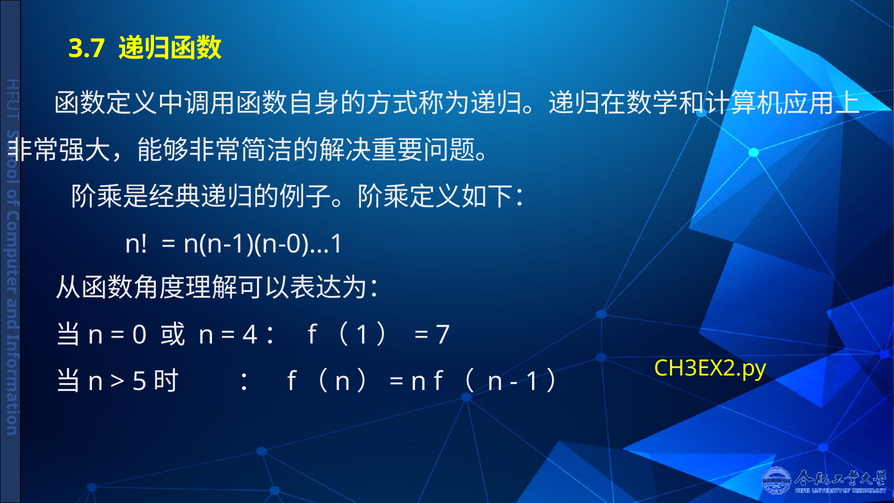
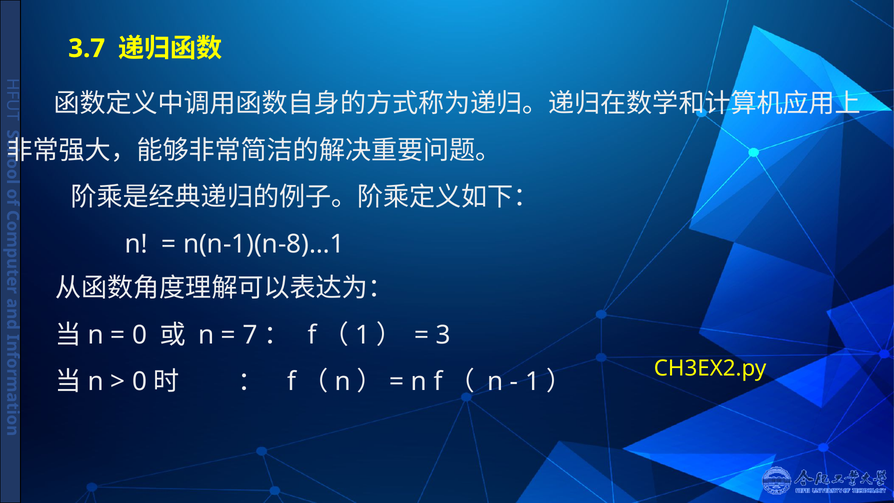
n(n-1)(n-0)…1: n(n-1)(n-0)…1 -> n(n-1)(n-8)…1
4: 4 -> 7
7: 7 -> 3
5 at (139, 382): 5 -> 0
